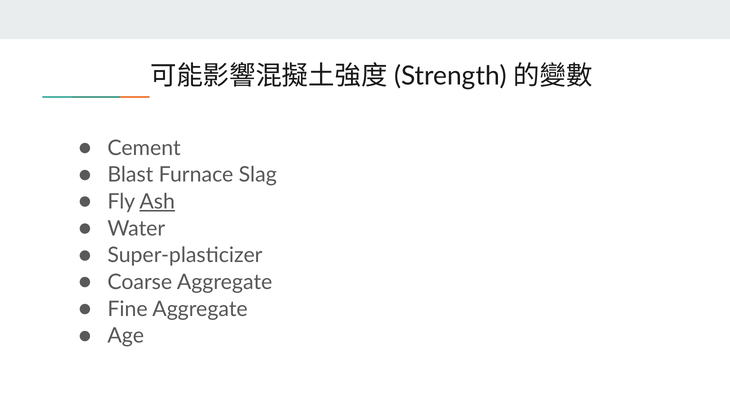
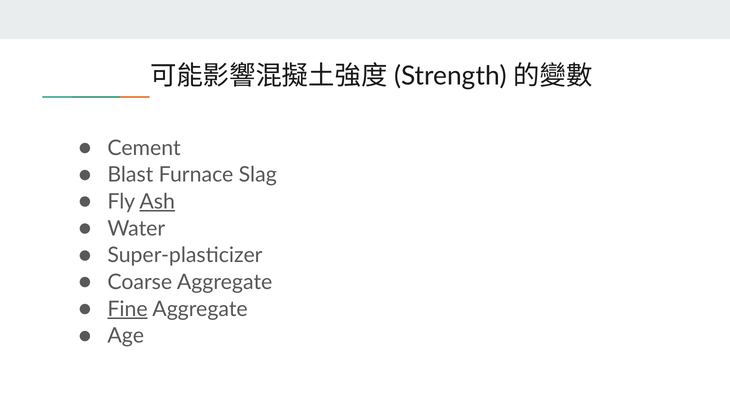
Fine underline: none -> present
